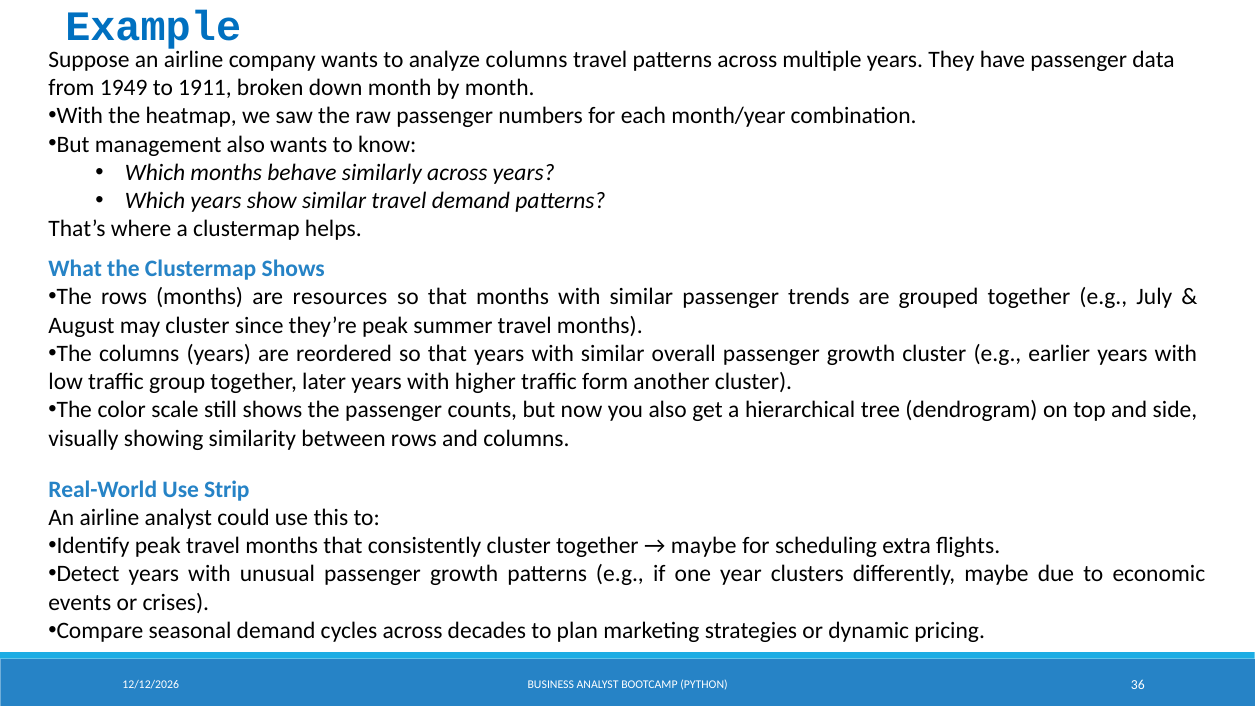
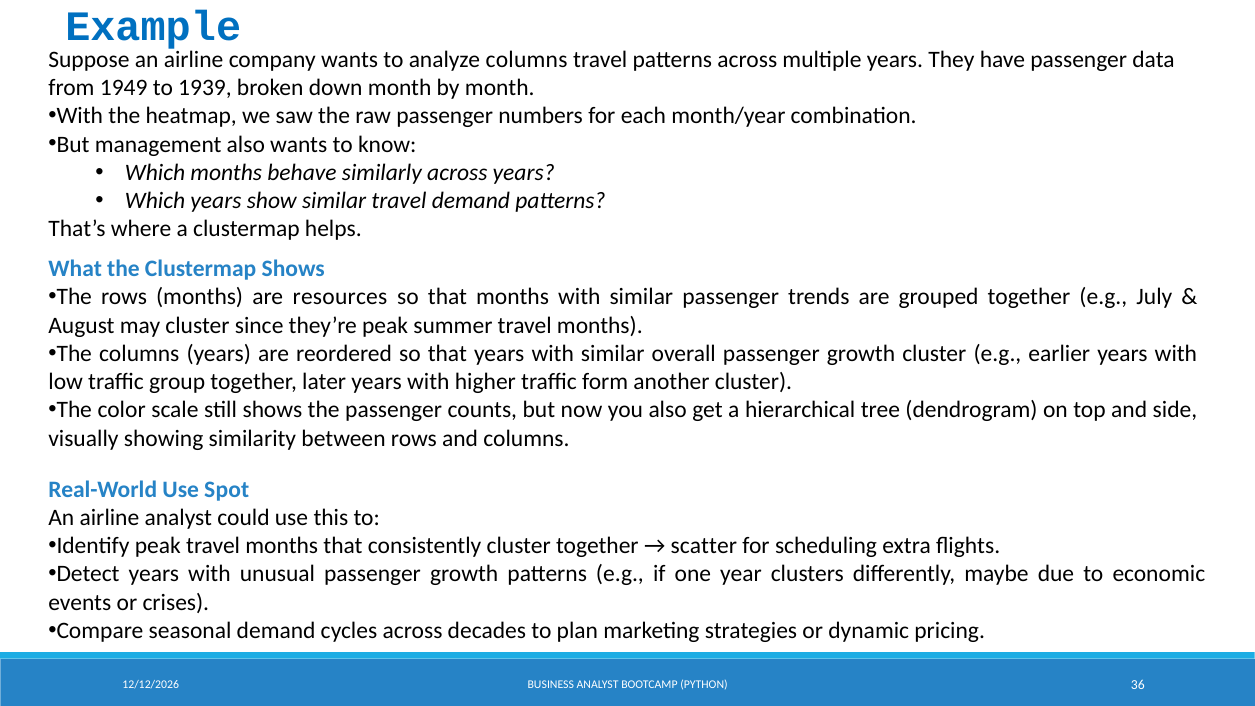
1911: 1911 -> 1939
Strip: Strip -> Spot
maybe at (704, 546): maybe -> scatter
